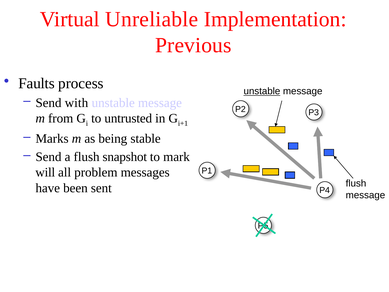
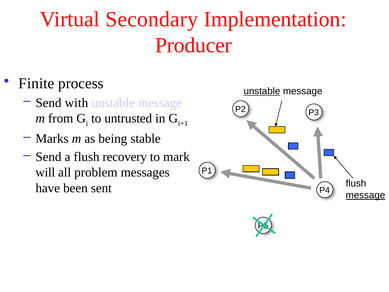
Unreliable: Unreliable -> Secondary
Previous: Previous -> Producer
Faults: Faults -> Finite
snapshot: snapshot -> recovery
message at (365, 195) underline: none -> present
